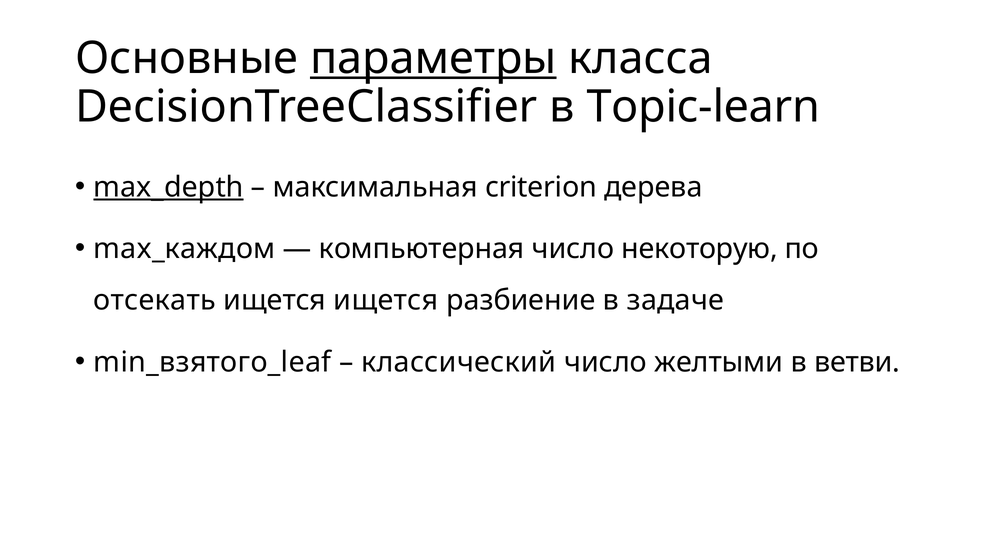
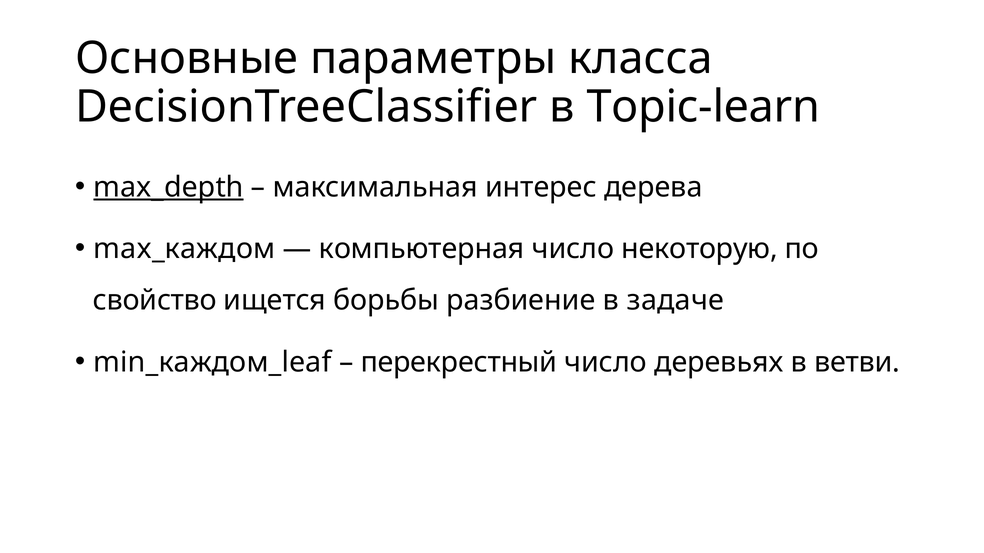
параметры underline: present -> none
criterion: criterion -> интерес
отсекать: отсекать -> свойство
ищется ищется: ищется -> борьбы
min_взятого_leaf: min_взятого_leaf -> min_каждом_leaf
классический: классический -> перекрестный
желтыми: желтыми -> деревьях
